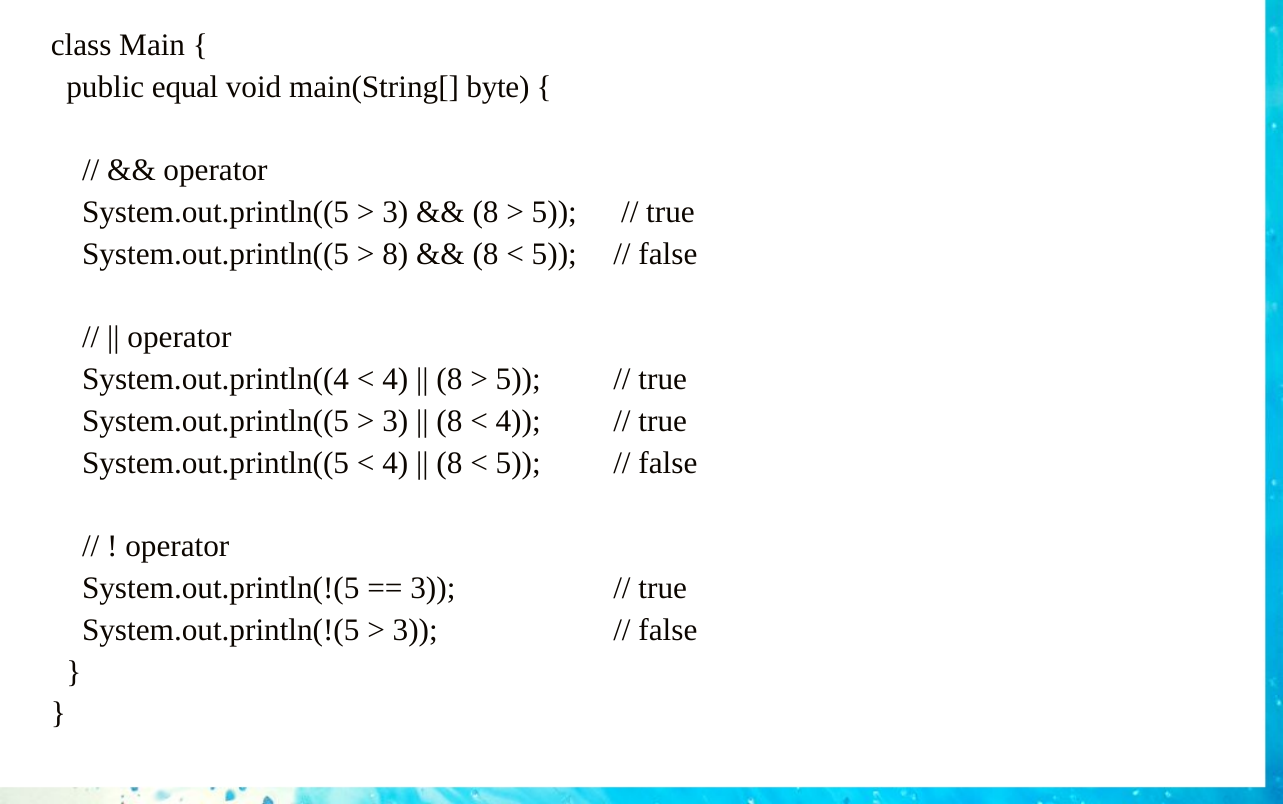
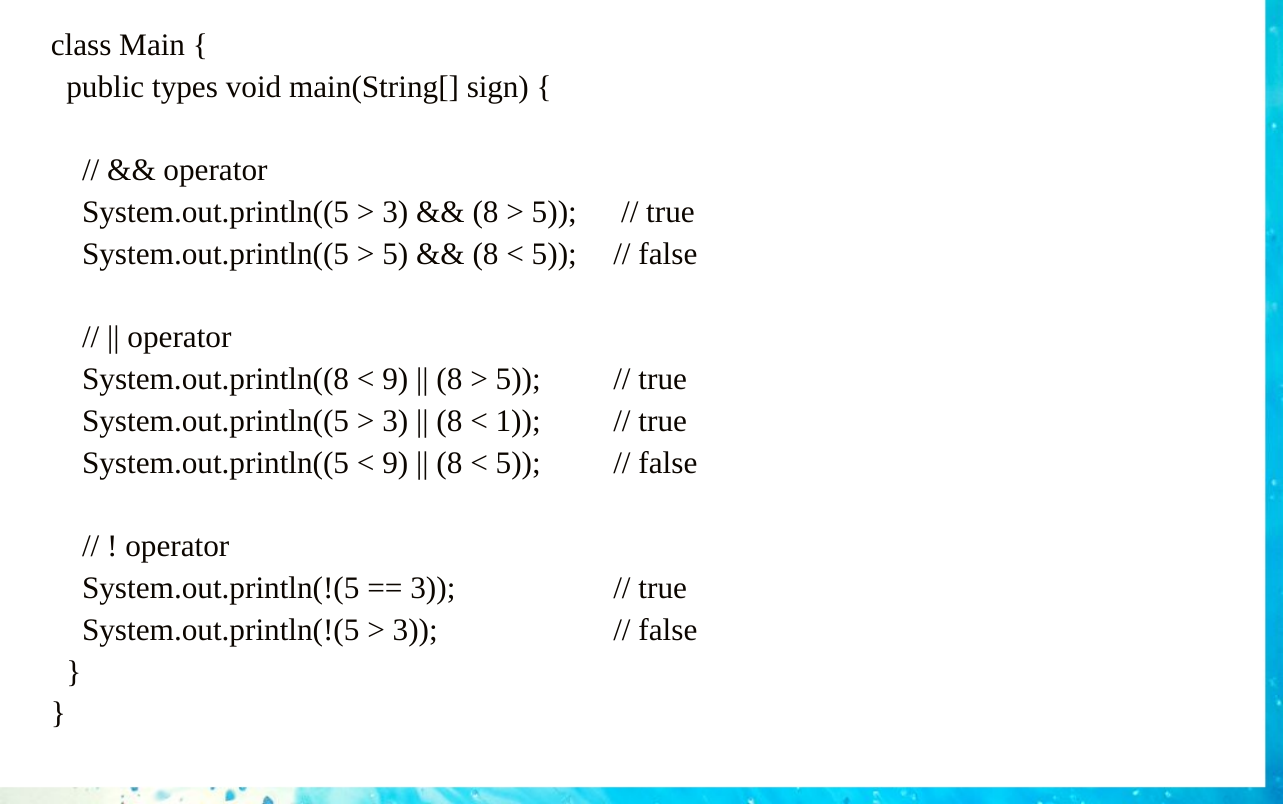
equal: equal -> types
byte: byte -> sign
8 at (395, 254): 8 -> 5
System.out.println((4: System.out.println((4 -> System.out.println((8
4 at (395, 379): 4 -> 9
4 at (518, 421): 4 -> 1
4 at (395, 463): 4 -> 9
